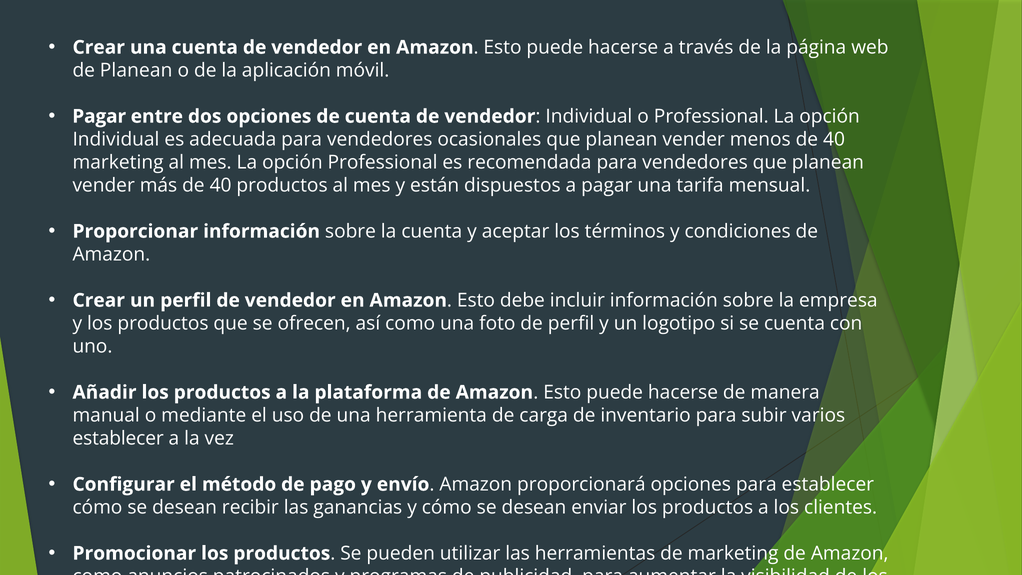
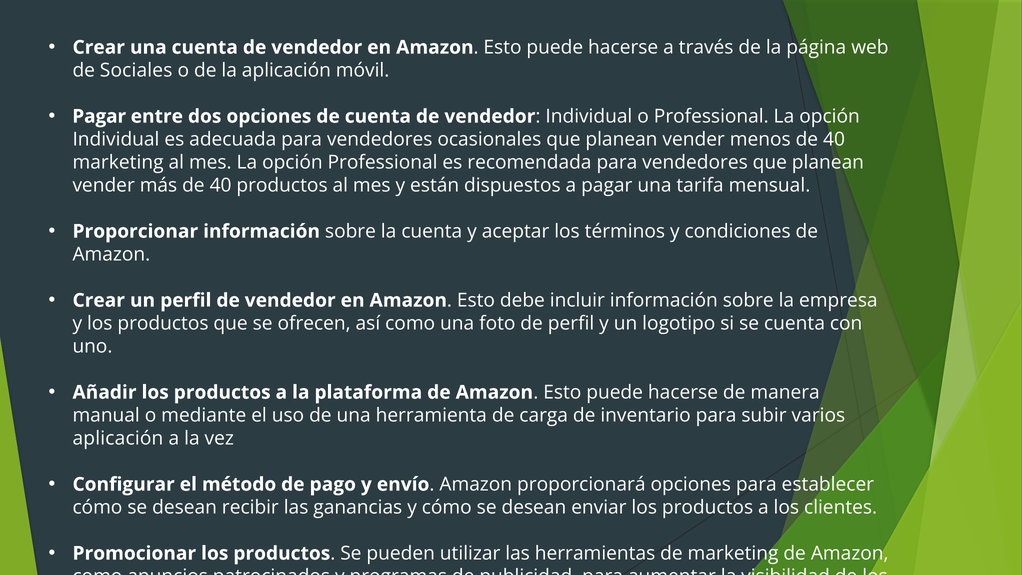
de Planean: Planean -> Sociales
establecer at (118, 438): establecer -> aplicación
